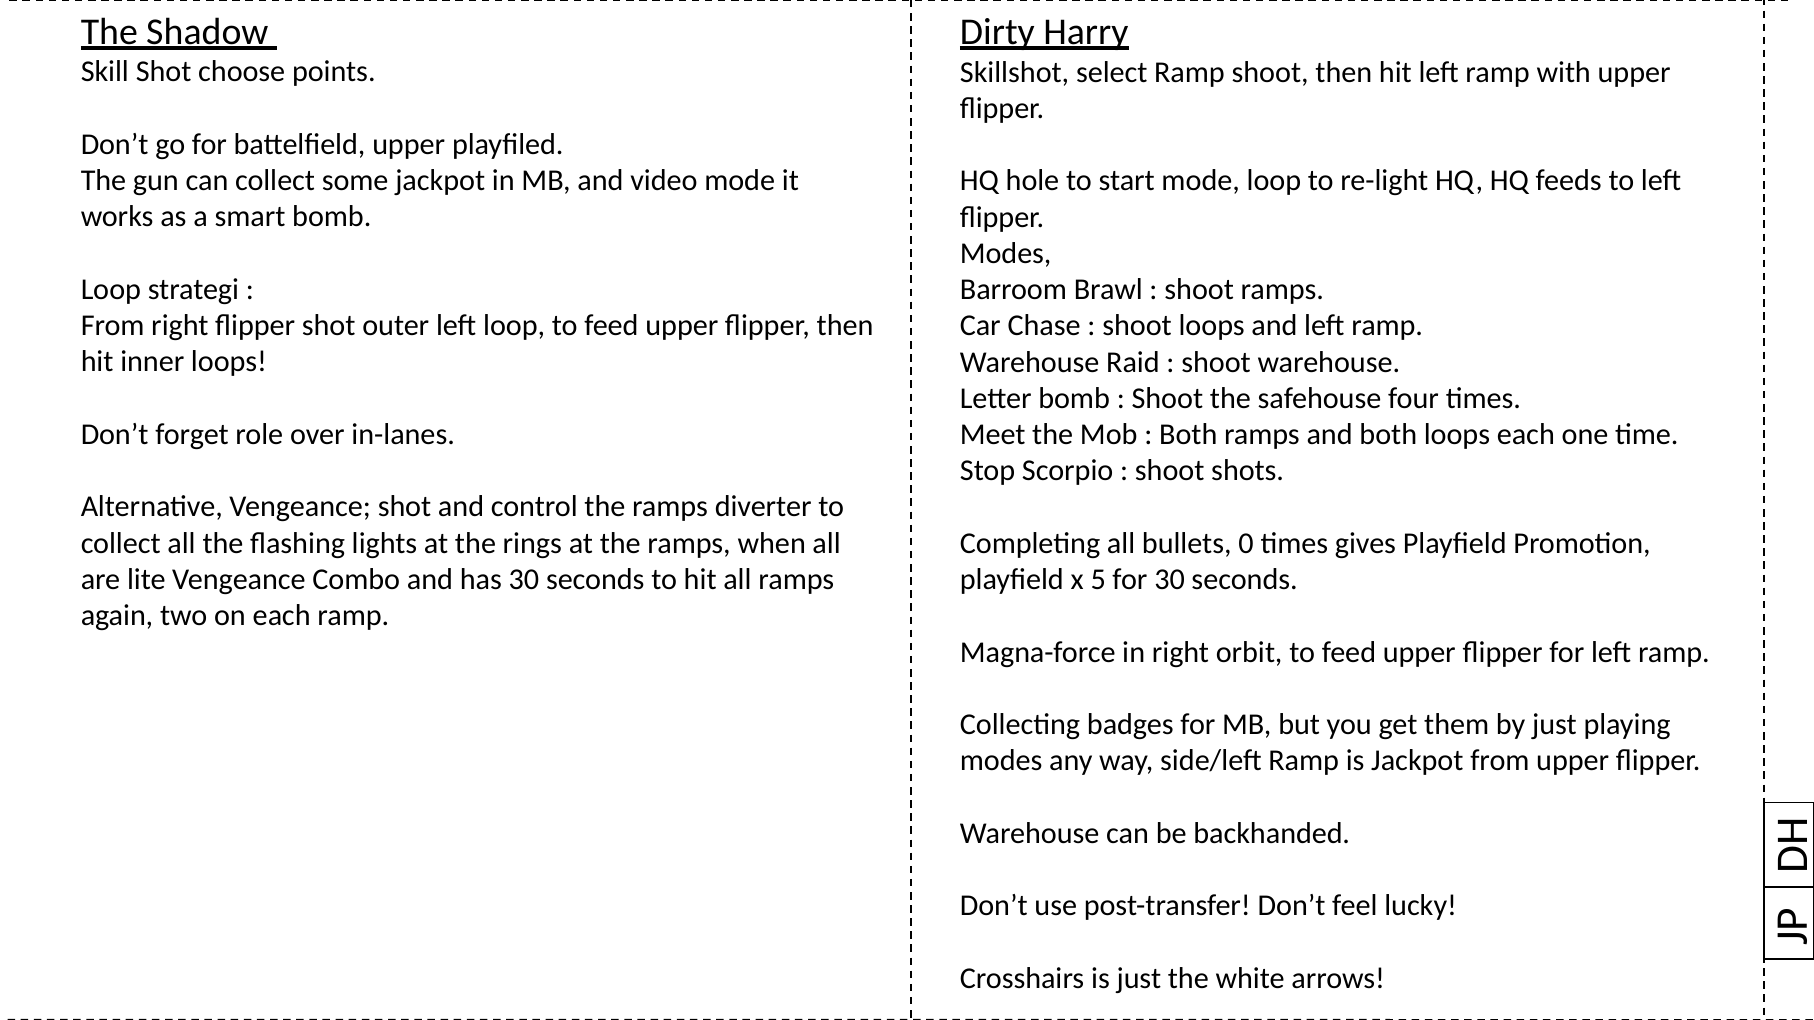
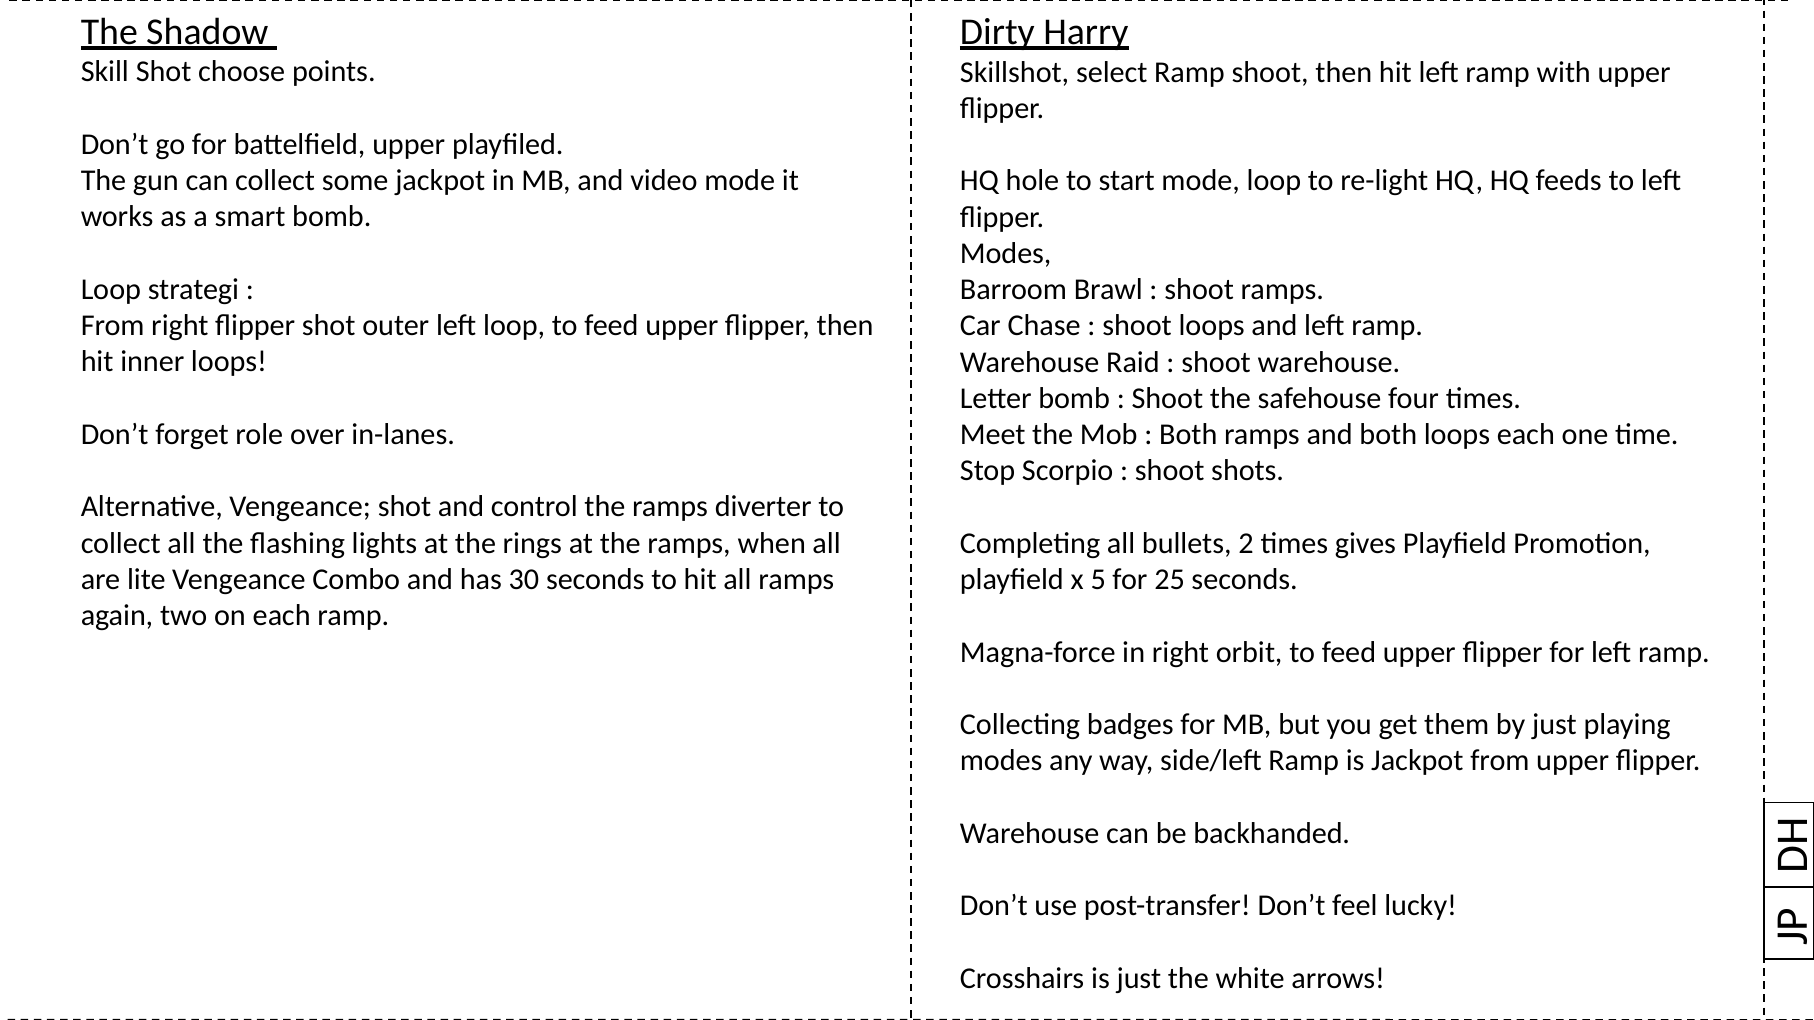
0: 0 -> 2
for 30: 30 -> 25
